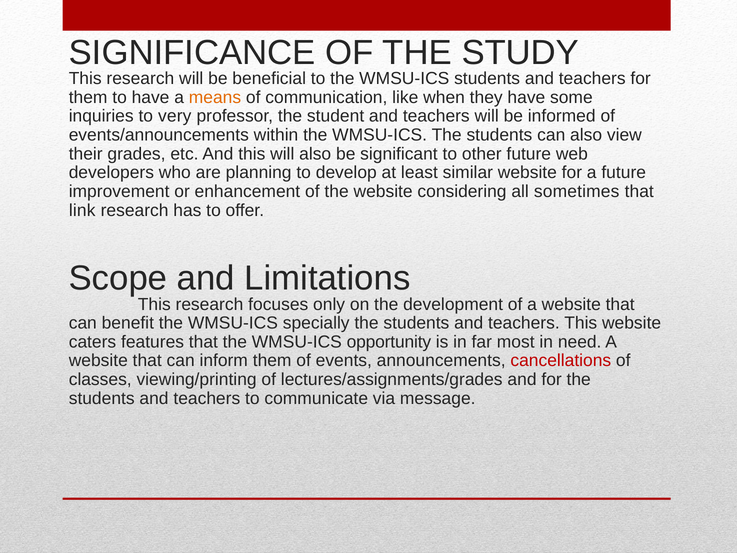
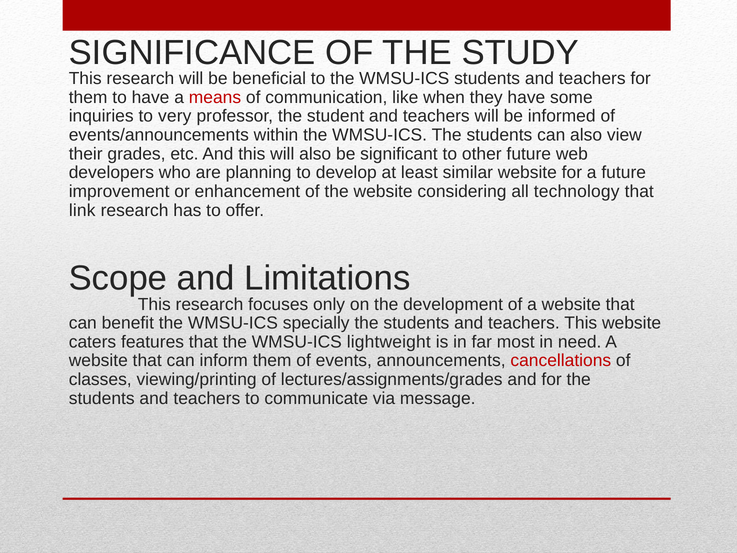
means colour: orange -> red
sometimes: sometimes -> technology
opportunity: opportunity -> lightweight
